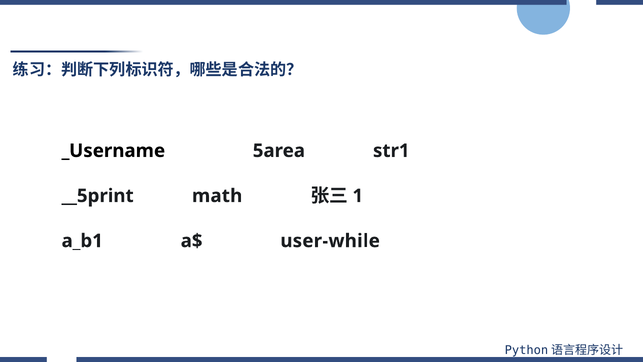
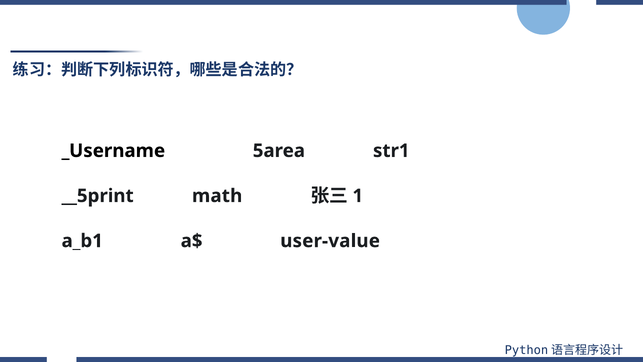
user-while: user-while -> user-value
